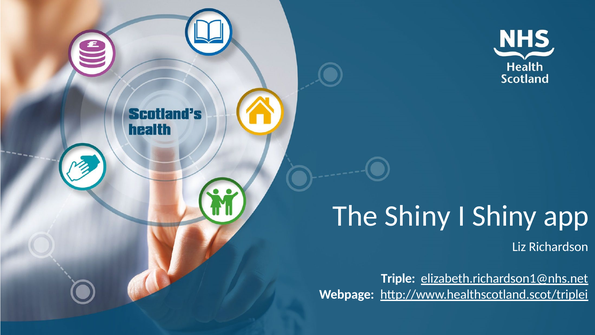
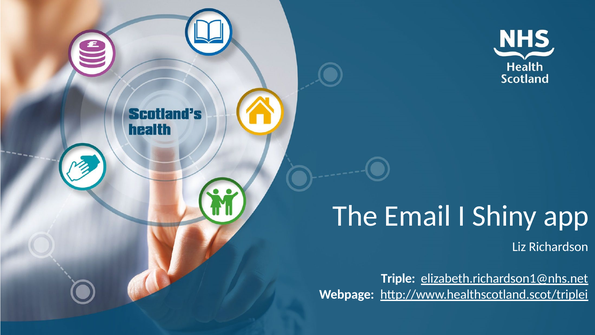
The Shiny: Shiny -> Email
